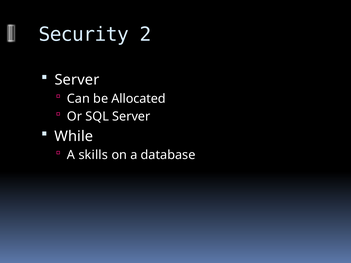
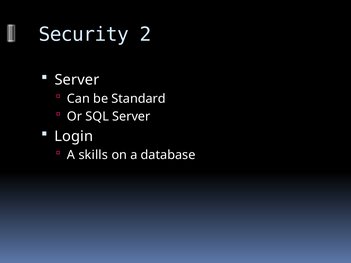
Allocated: Allocated -> Standard
While: While -> Login
